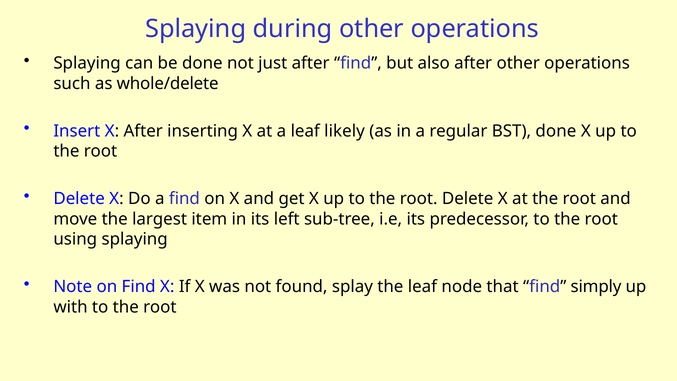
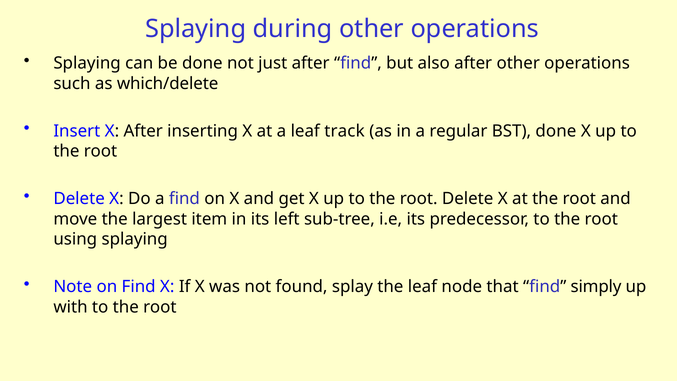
whole/delete: whole/delete -> which/delete
likely: likely -> track
